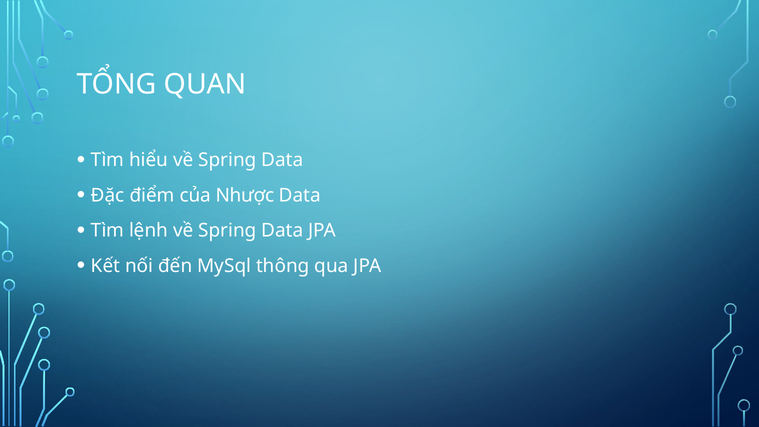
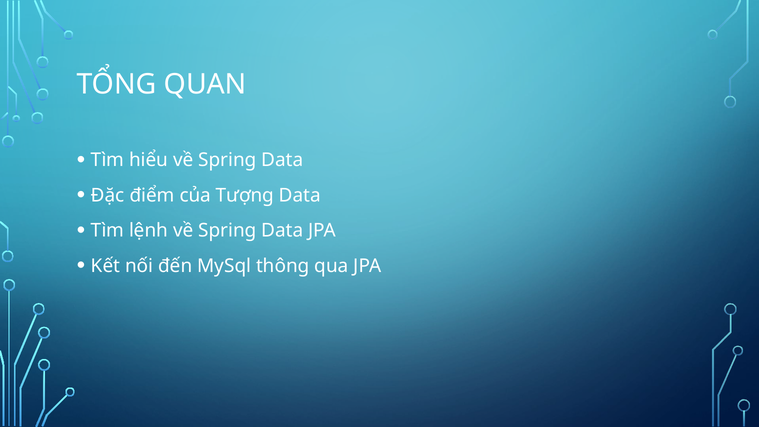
Nhược: Nhược -> Tượng
